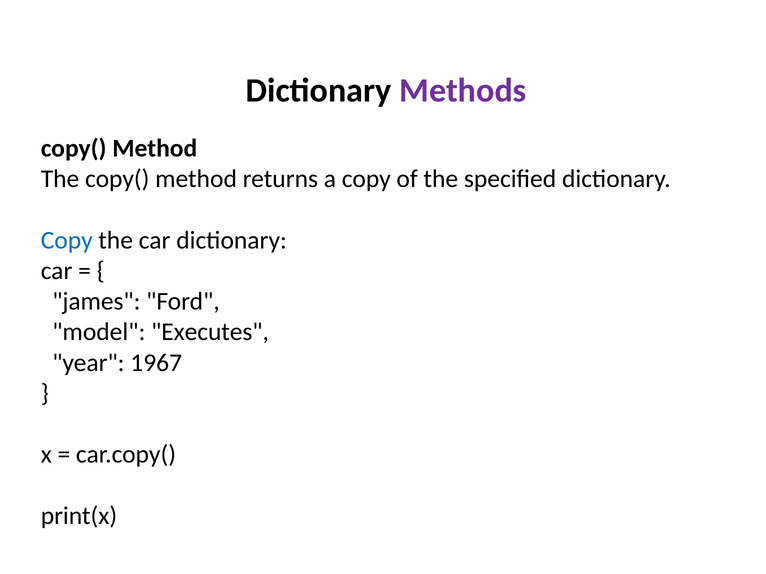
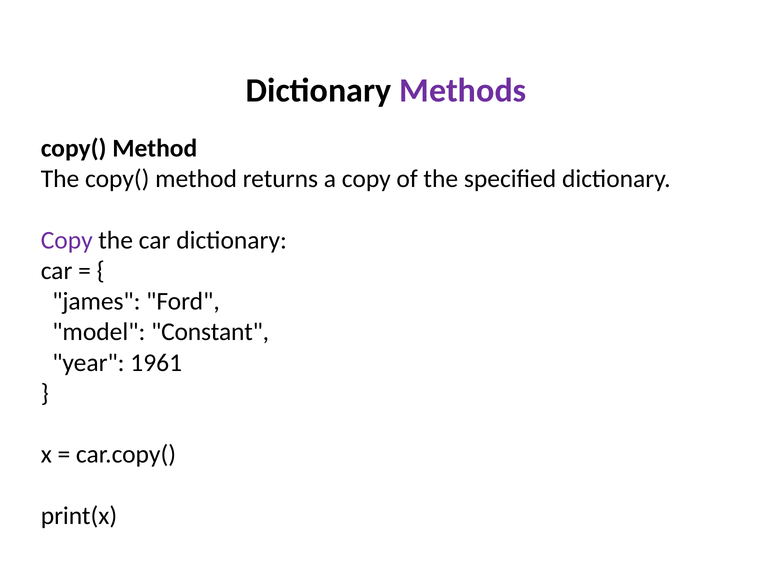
Copy at (67, 240) colour: blue -> purple
Executes: Executes -> Constant
1967: 1967 -> 1961
